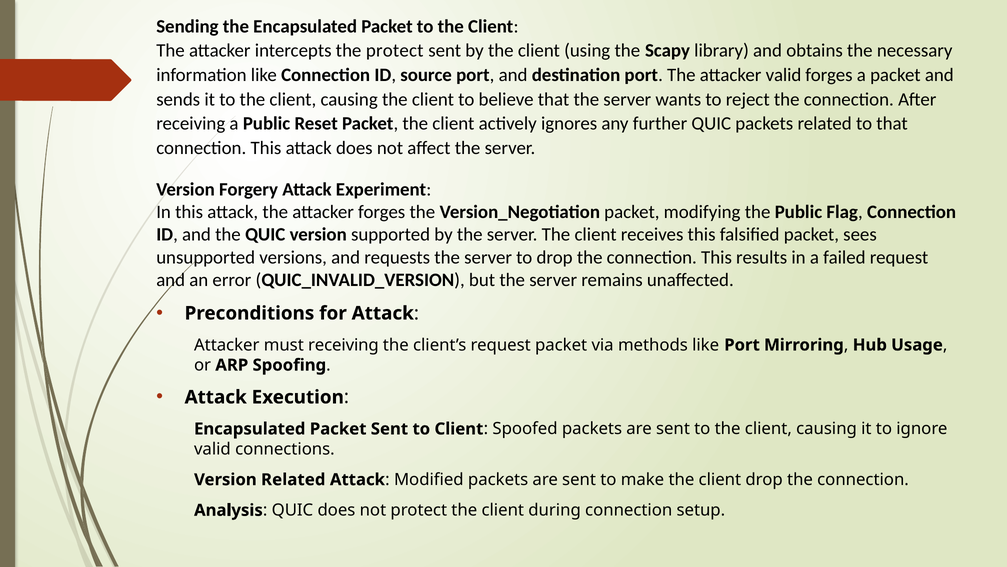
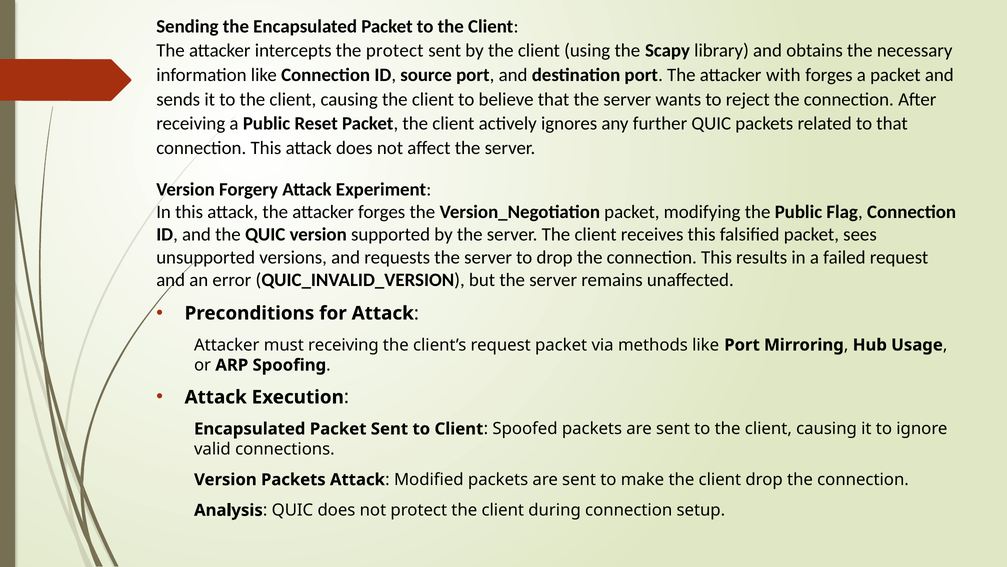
attacker valid: valid -> with
Version Related: Related -> Packets
